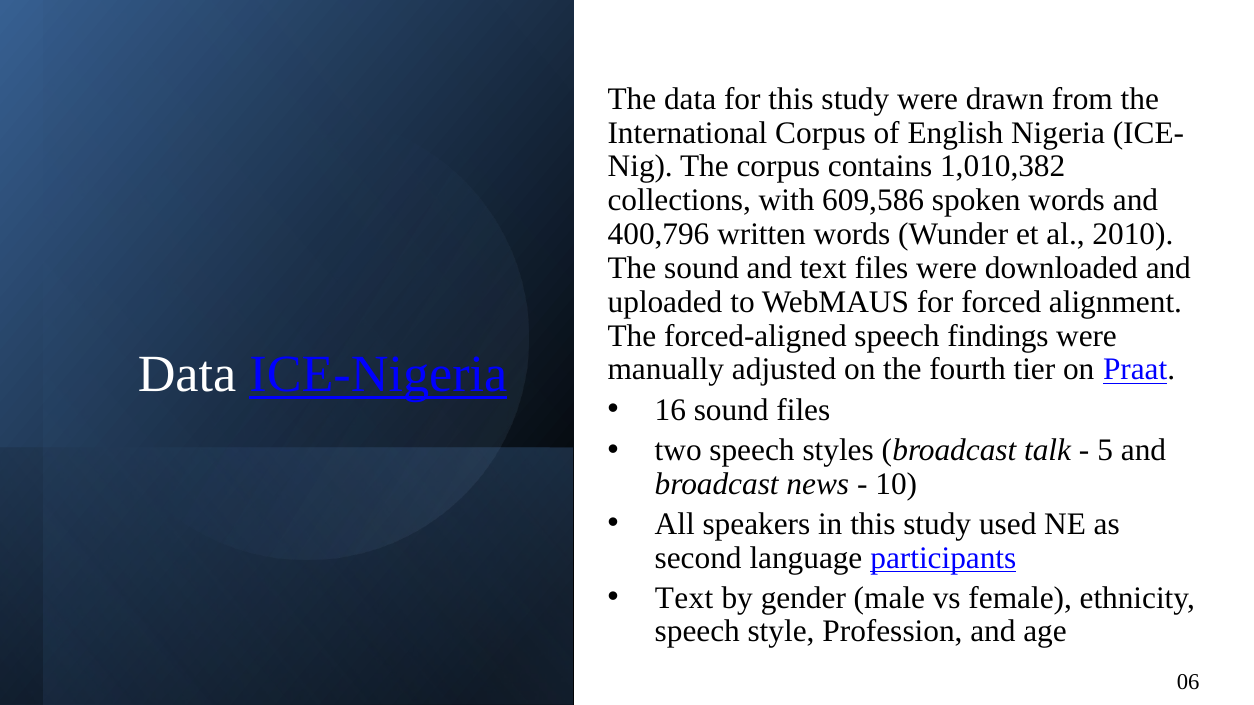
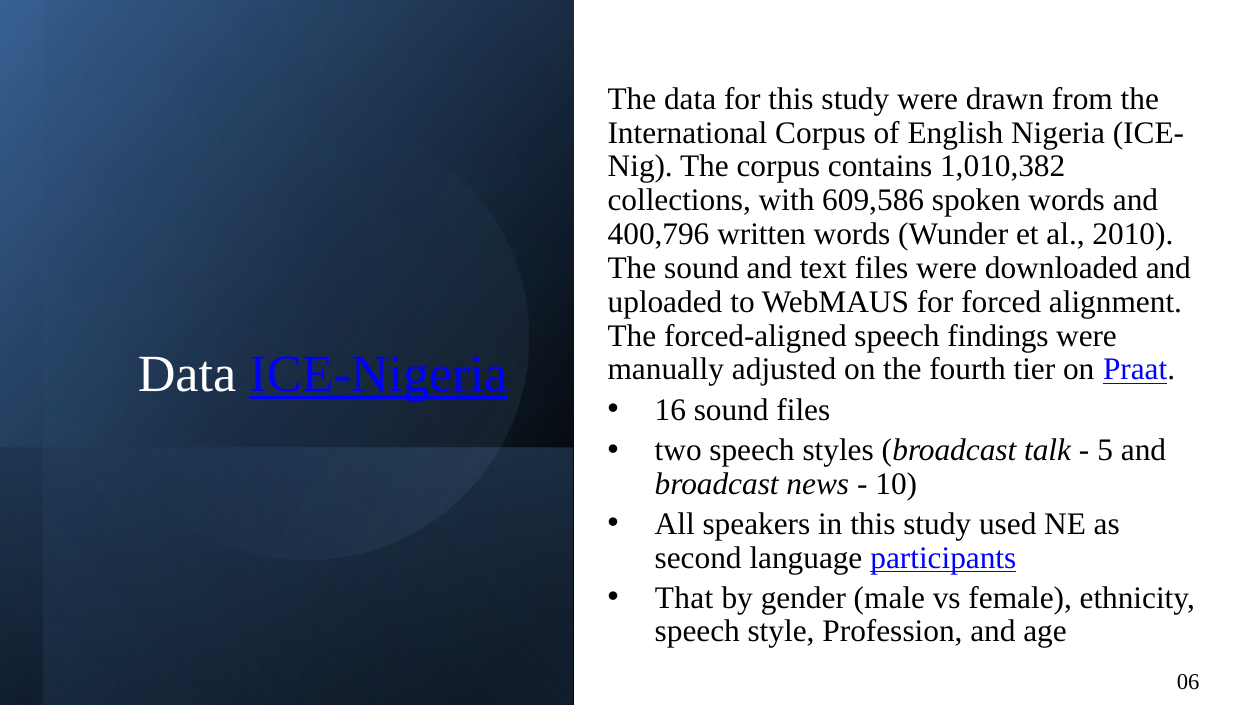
Text at (684, 598): Text -> That
